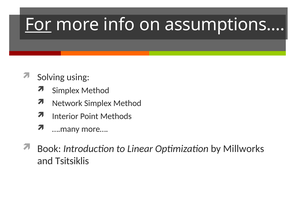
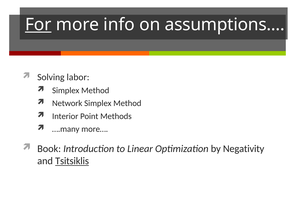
using: using -> labor
Millworks: Millworks -> Negativity
Tsitsiklis underline: none -> present
